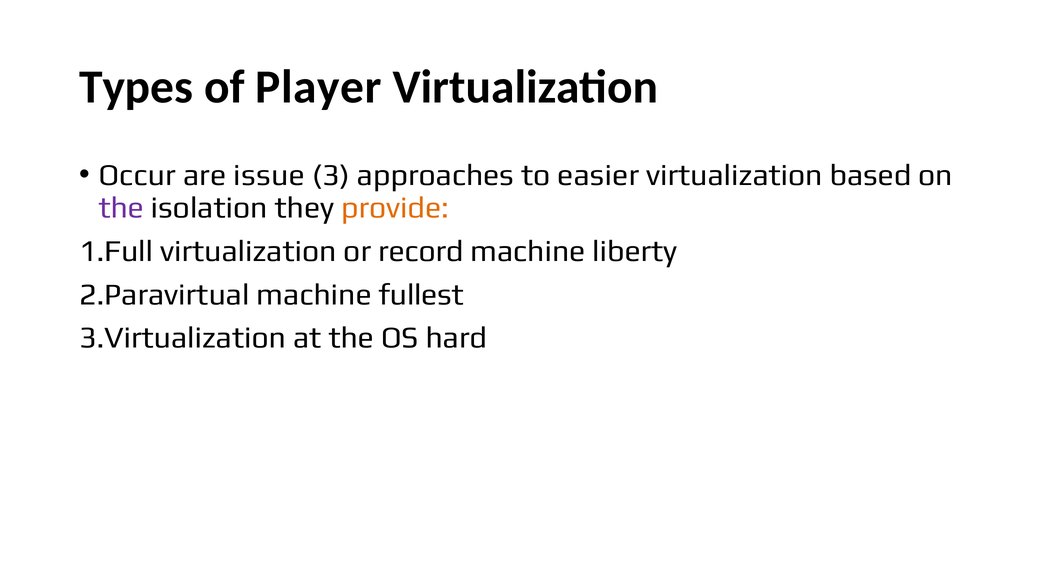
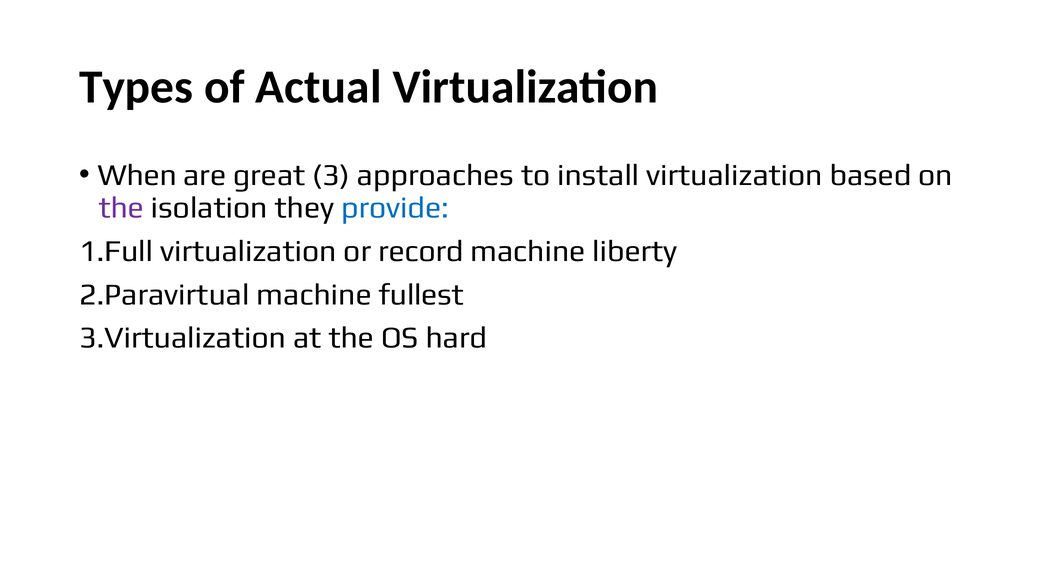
Player: Player -> Actual
Occur: Occur -> When
issue: issue -> great
easier: easier -> install
provide colour: orange -> blue
